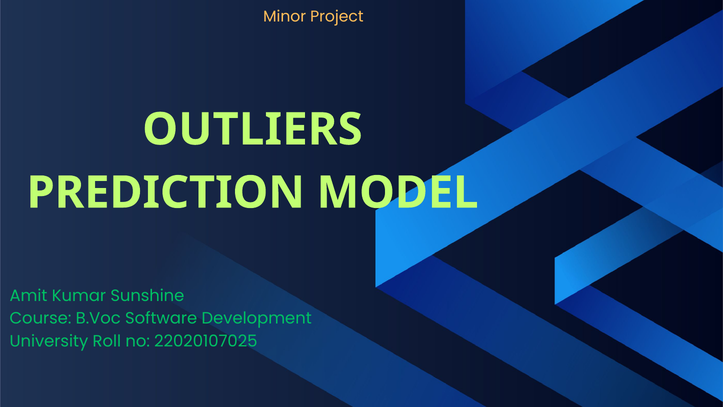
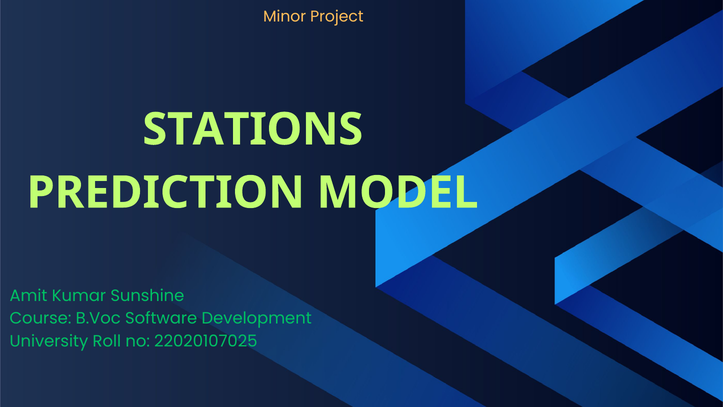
OUTLIERS: OUTLIERS -> STATIONS
